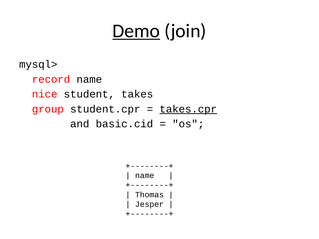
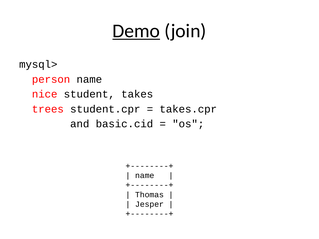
record: record -> person
group: group -> trees
takes.cpr underline: present -> none
